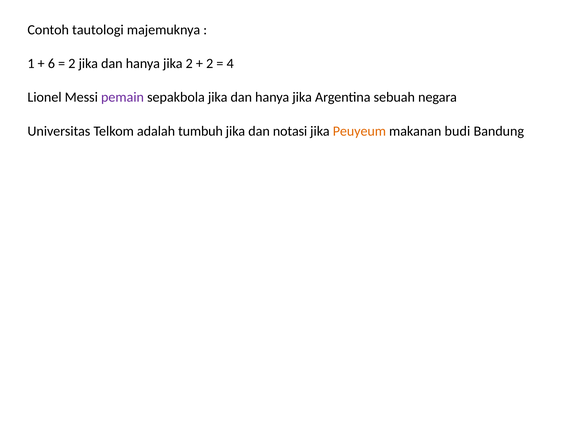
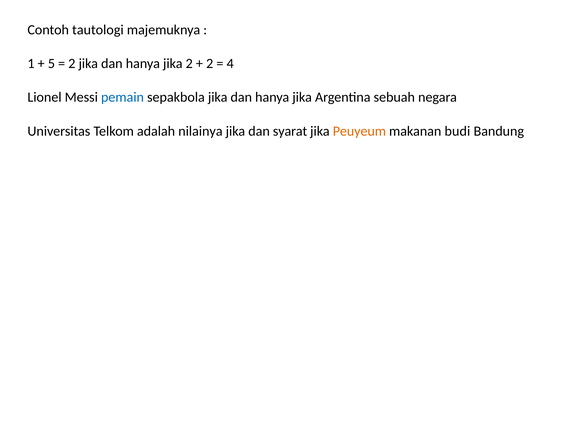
6: 6 -> 5
pemain colour: purple -> blue
tumbuh: tumbuh -> nilainya
notasi: notasi -> syarat
